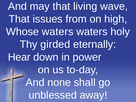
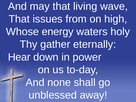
Whose waters: waters -> energy
girded: girded -> gather
